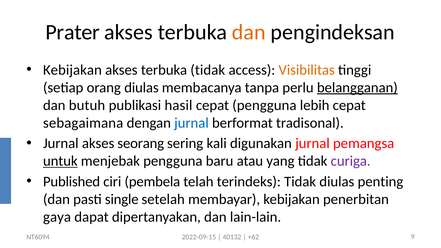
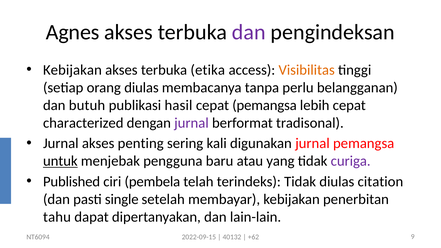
Prater: Prater -> Agnes
dan at (249, 32) colour: orange -> purple
terbuka tidak: tidak -> etika
belangganan underline: present -> none
cepat pengguna: pengguna -> pemangsa
sebagaimana: sebagaimana -> characterized
jurnal at (191, 123) colour: blue -> purple
seorang: seorang -> penting
penting: penting -> citation
gaya: gaya -> tahu
